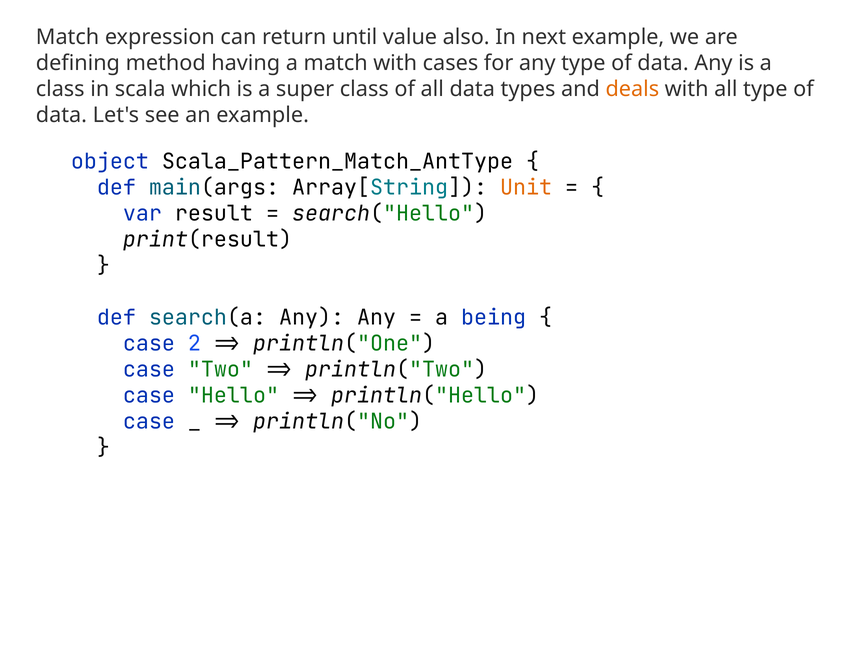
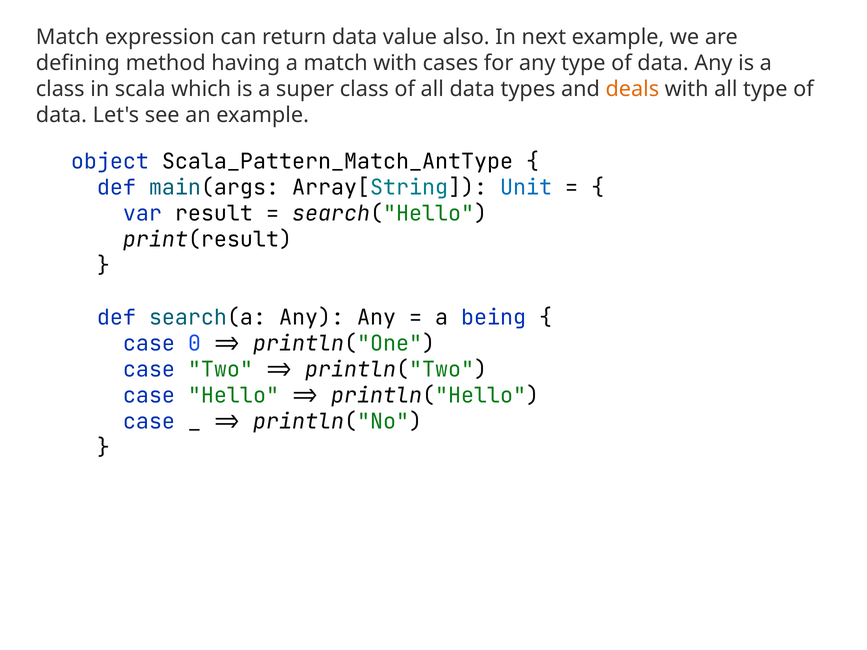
return until: until -> data
Unit colour: orange -> blue
2: 2 -> 0
